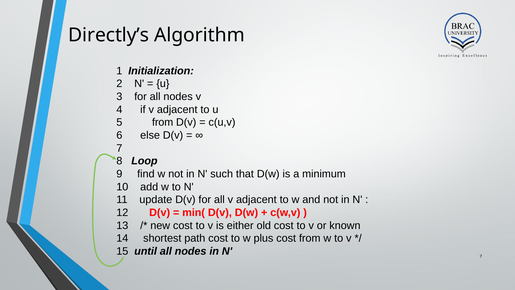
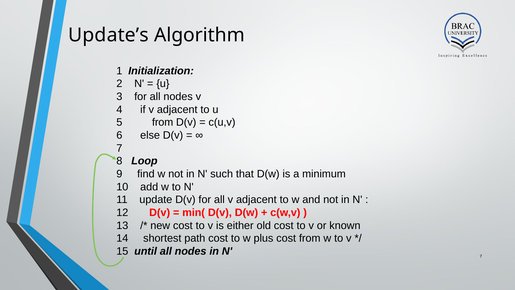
Directly’s: Directly’s -> Update’s
